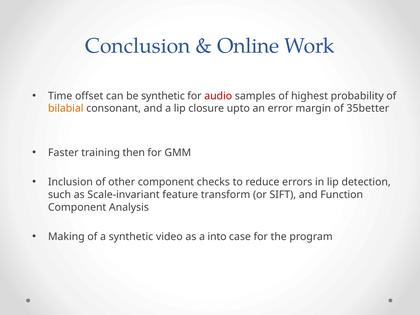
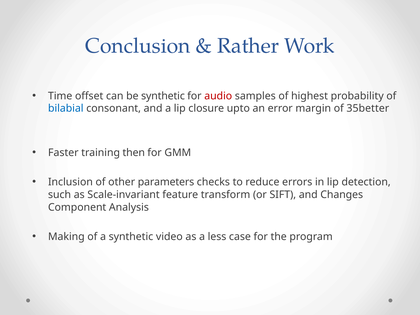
Online: Online -> Rather
bilabial colour: orange -> blue
other component: component -> parameters
Function: Function -> Changes
into: into -> less
